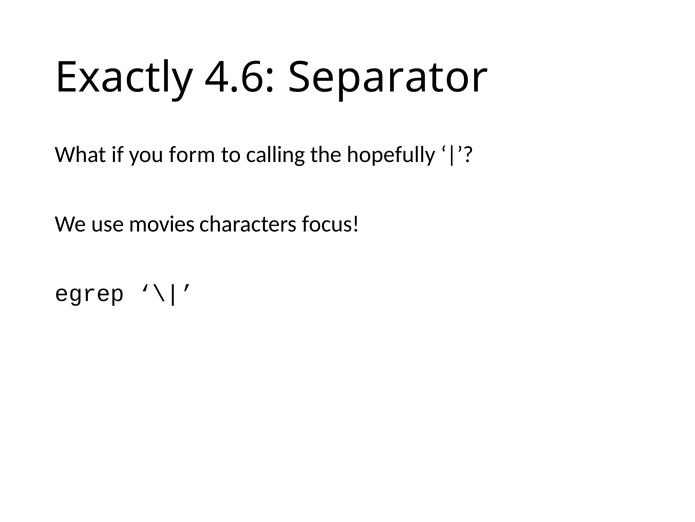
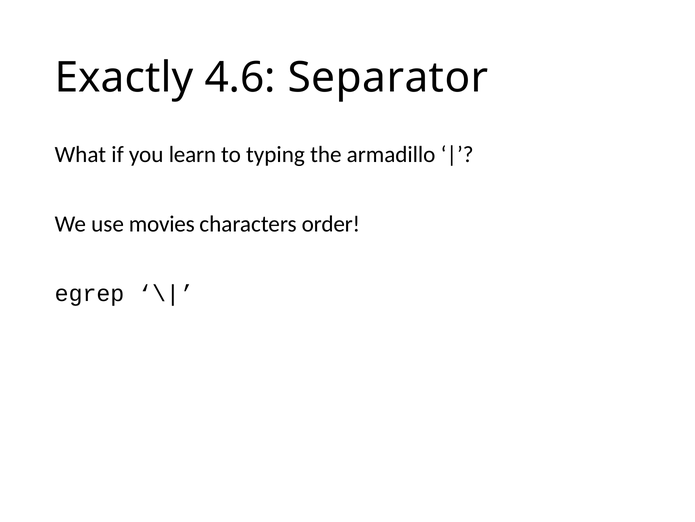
form: form -> learn
calling: calling -> typing
hopefully: hopefully -> armadillo
focus: focus -> order
